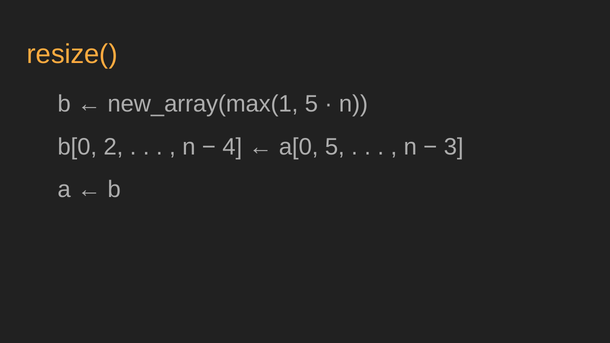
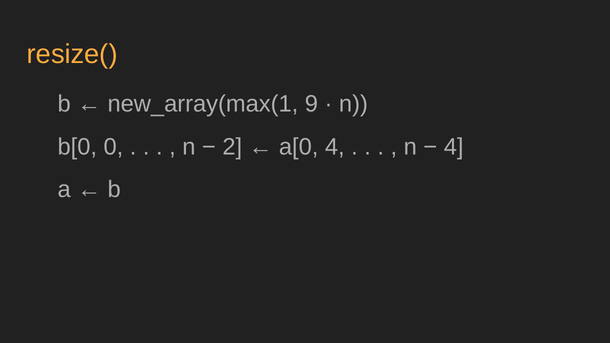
new_array(max(1 5: 5 -> 9
2: 2 -> 0
4: 4 -> 2
a[0 5: 5 -> 4
3 at (454, 147): 3 -> 4
